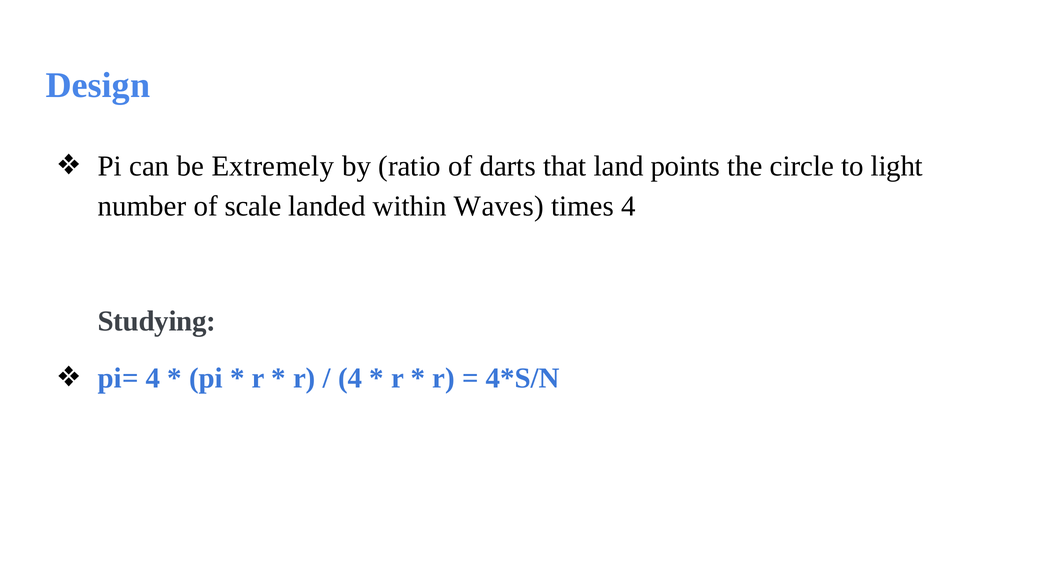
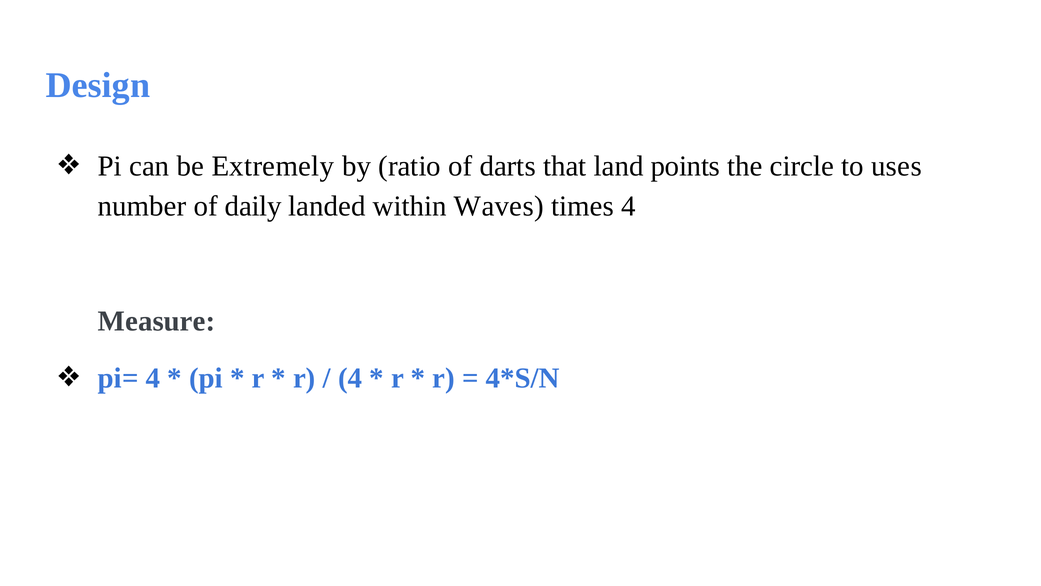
light: light -> uses
scale: scale -> daily
Studying: Studying -> Measure
